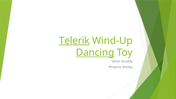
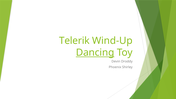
Telerik underline: present -> none
